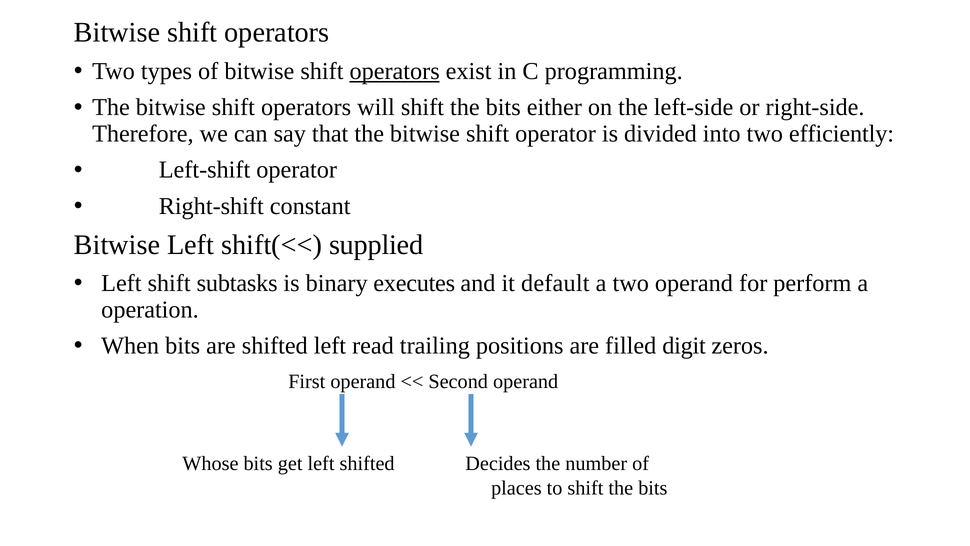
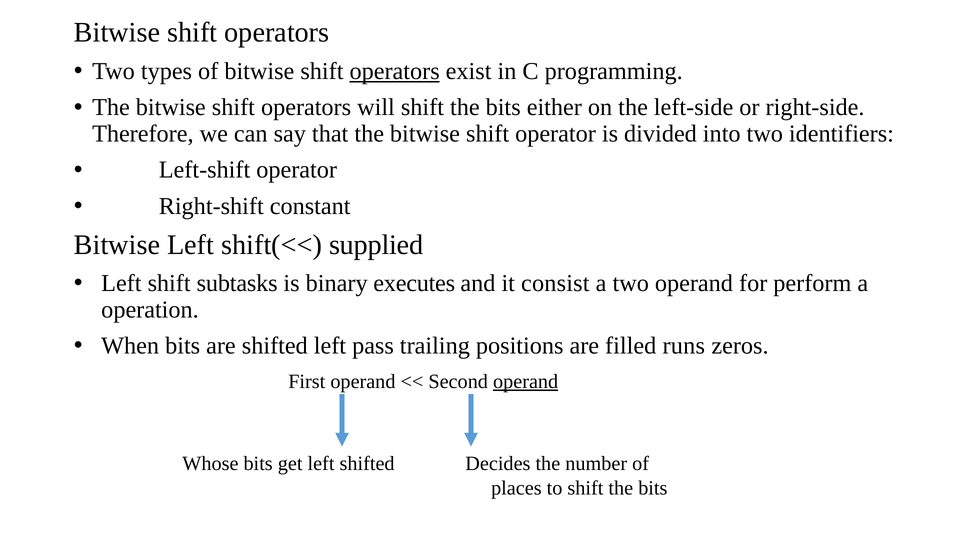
efficiently: efficiently -> identifiers
default: default -> consist
read: read -> pass
digit: digit -> runs
operand at (526, 381) underline: none -> present
